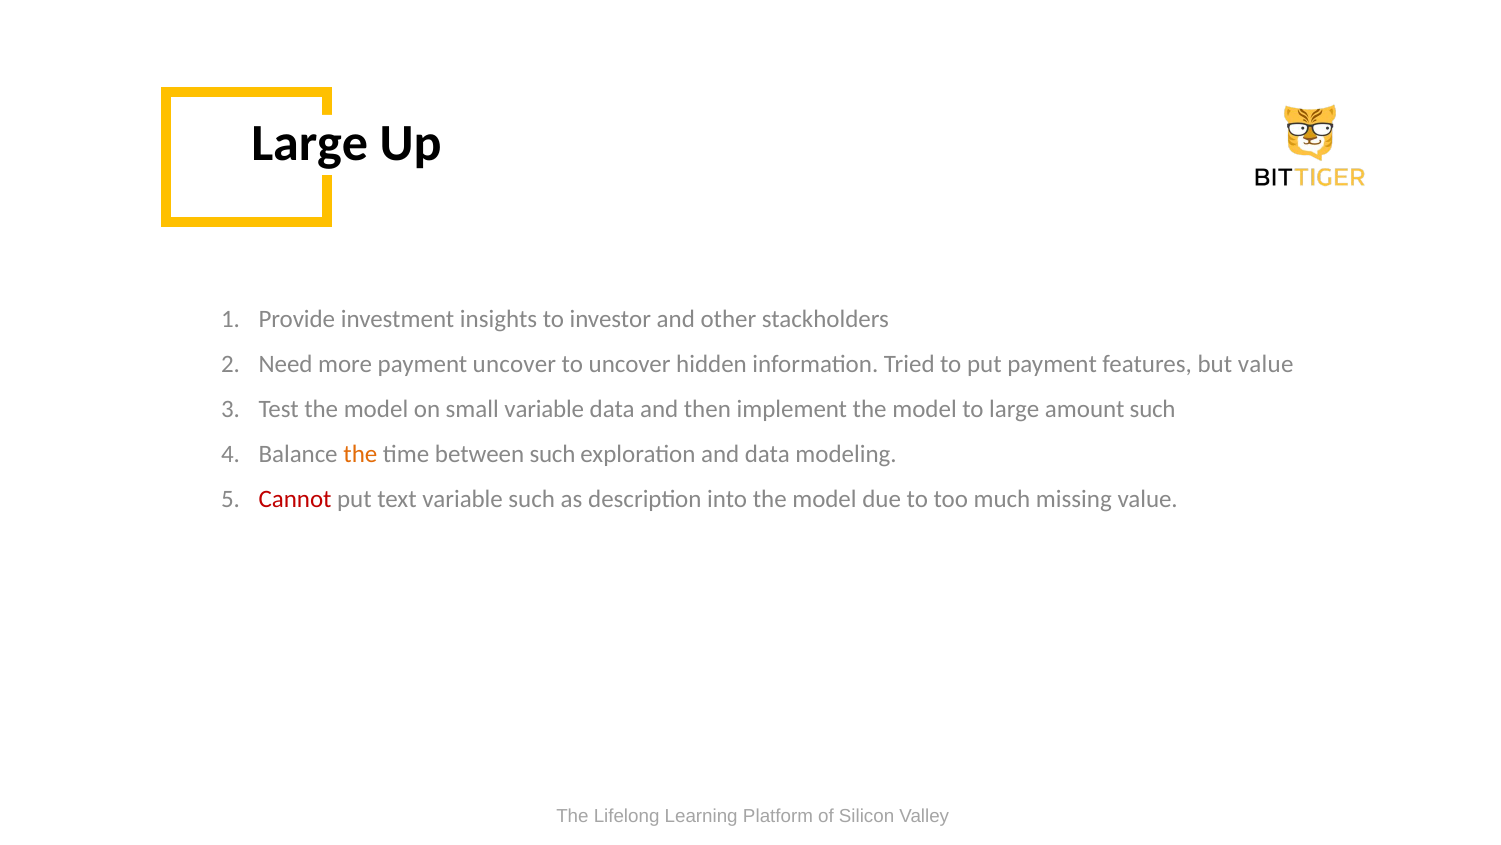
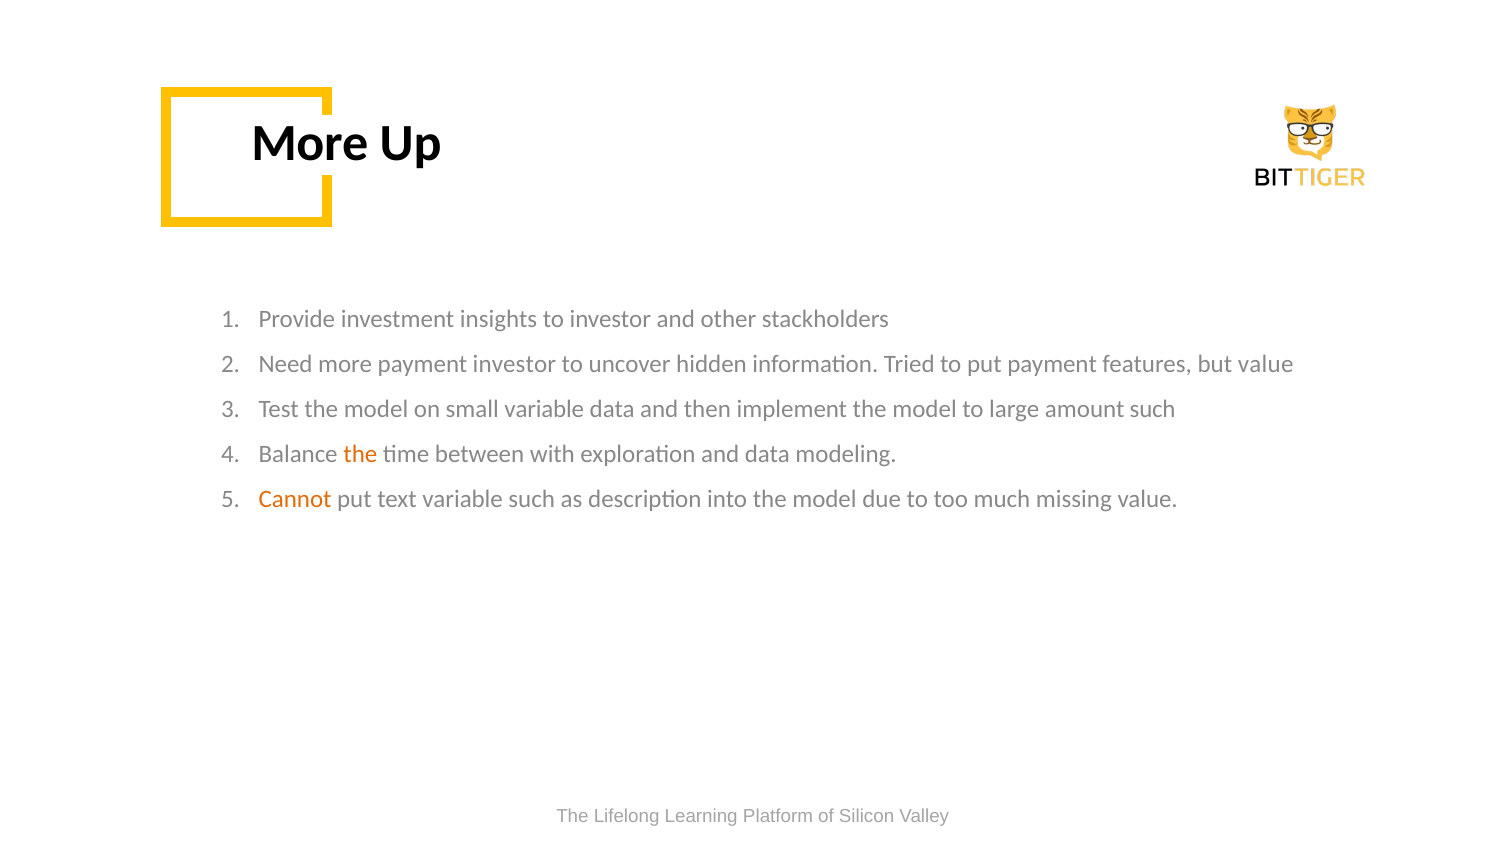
Large at (310, 143): Large -> More
payment uncover: uncover -> investor
between such: such -> with
Cannot colour: red -> orange
